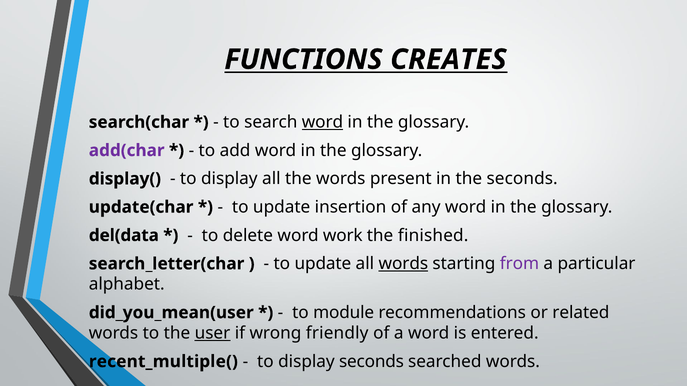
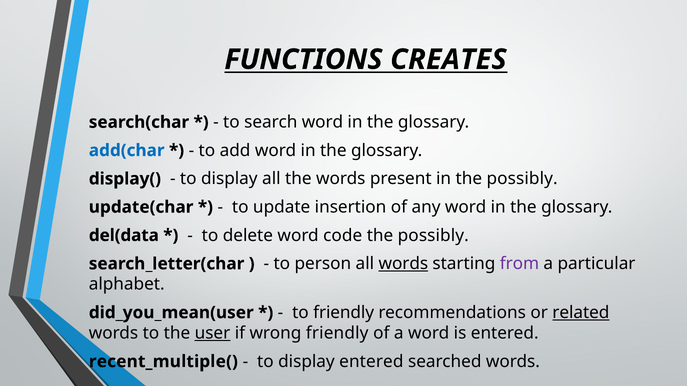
word at (322, 122) underline: present -> none
add(char colour: purple -> blue
in the seconds: seconds -> possibly
work: work -> code
finished at (433, 236): finished -> possibly
update at (323, 264): update -> person
to module: module -> friendly
related underline: none -> present
display seconds: seconds -> entered
